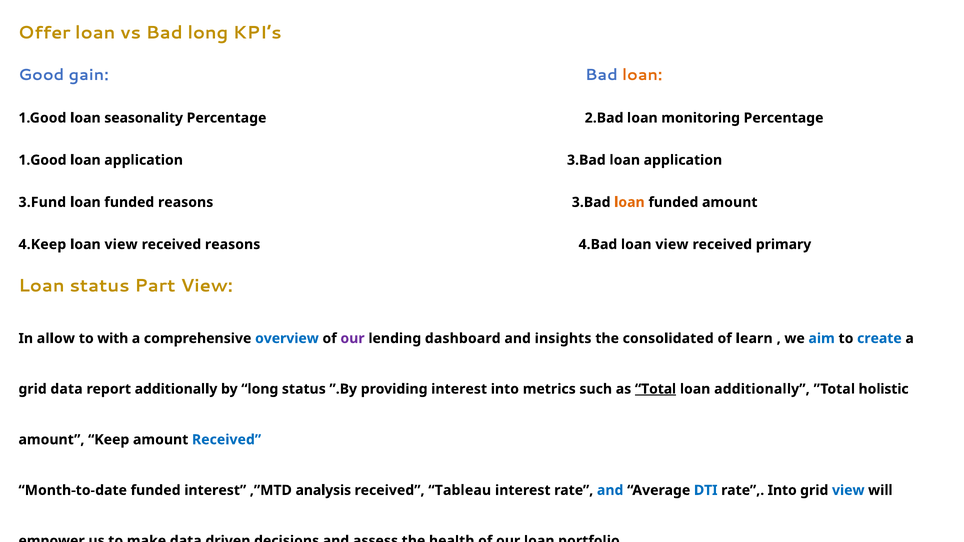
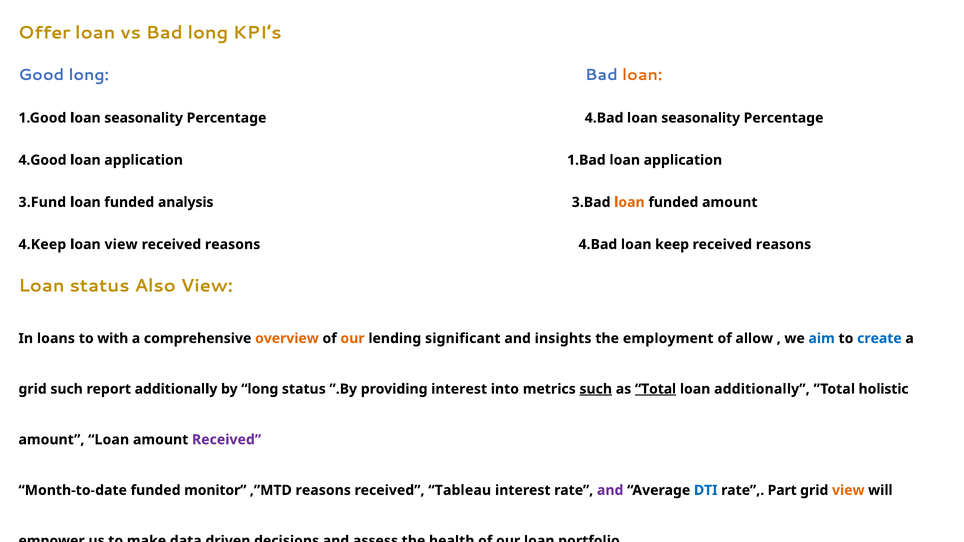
Good gain: gain -> long
Percentage 2.Bad: 2.Bad -> 4.Bad
monitoring at (701, 118): monitoring -> seasonality
1.Good at (42, 160): 1.Good -> 4.Good
application 3.Bad: 3.Bad -> 1.Bad
funded reasons: reasons -> analysis
4.Bad loan view: view -> keep
primary at (784, 245): primary -> reasons
Part: Part -> Also
allow: allow -> loans
overview colour: blue -> orange
our at (352, 339) colour: purple -> orange
dashboard: dashboard -> significant
consolidated: consolidated -> employment
learn: learn -> allow
grid data: data -> such
such at (596, 389) underline: none -> present
amount Keep: Keep -> Loan
Received at (227, 440) colour: blue -> purple
funded interest: interest -> monitor
,”MTD analysis: analysis -> reasons
and at (610, 490) colour: blue -> purple
rate Into: Into -> Part
view at (848, 490) colour: blue -> orange
